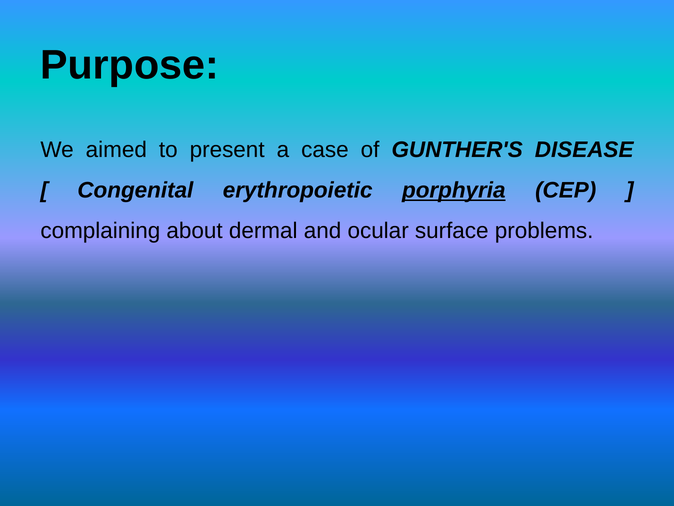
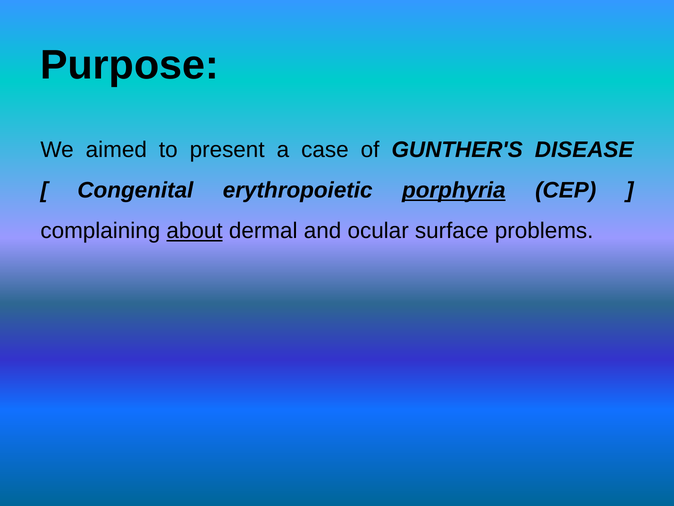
about underline: none -> present
